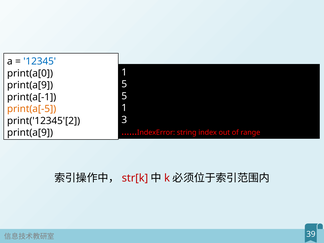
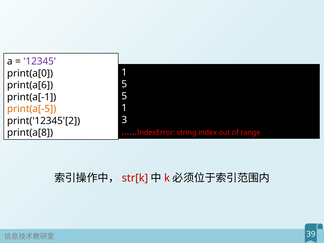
12345 colour: blue -> purple
print(a[9 at (30, 85): print(a[9 -> print(a[6
print(a[9 at (30, 133): print(a[9 -> print(a[8
